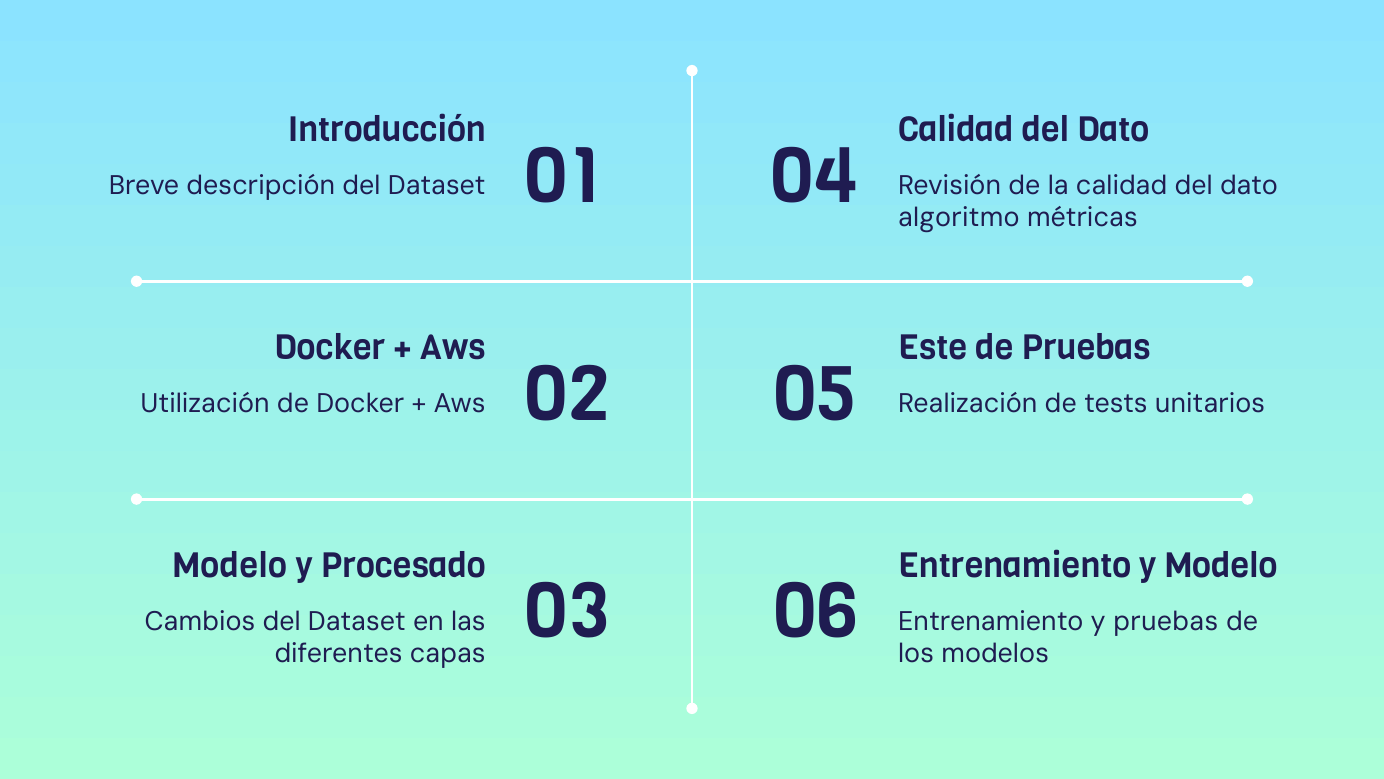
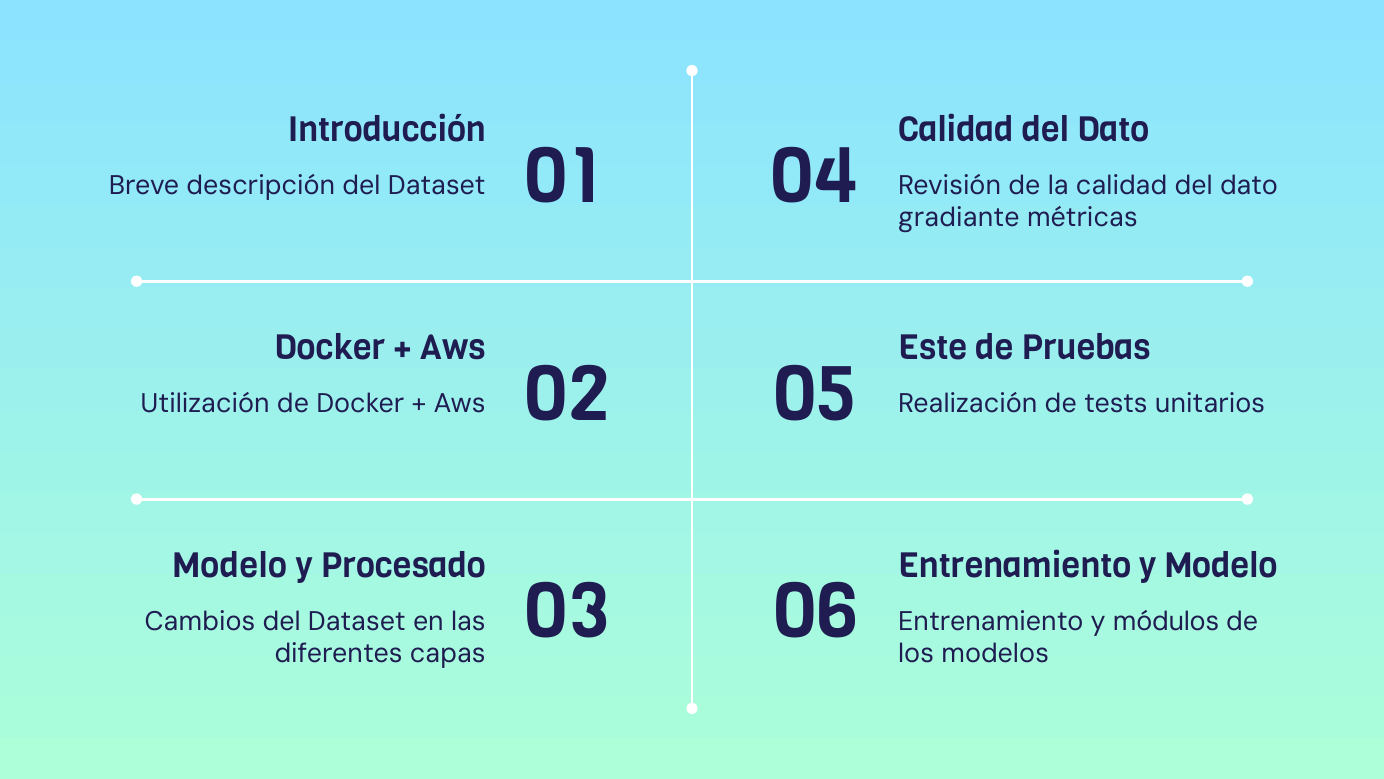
algoritmo: algoritmo -> gradiante
y pruebas: pruebas -> módulos
